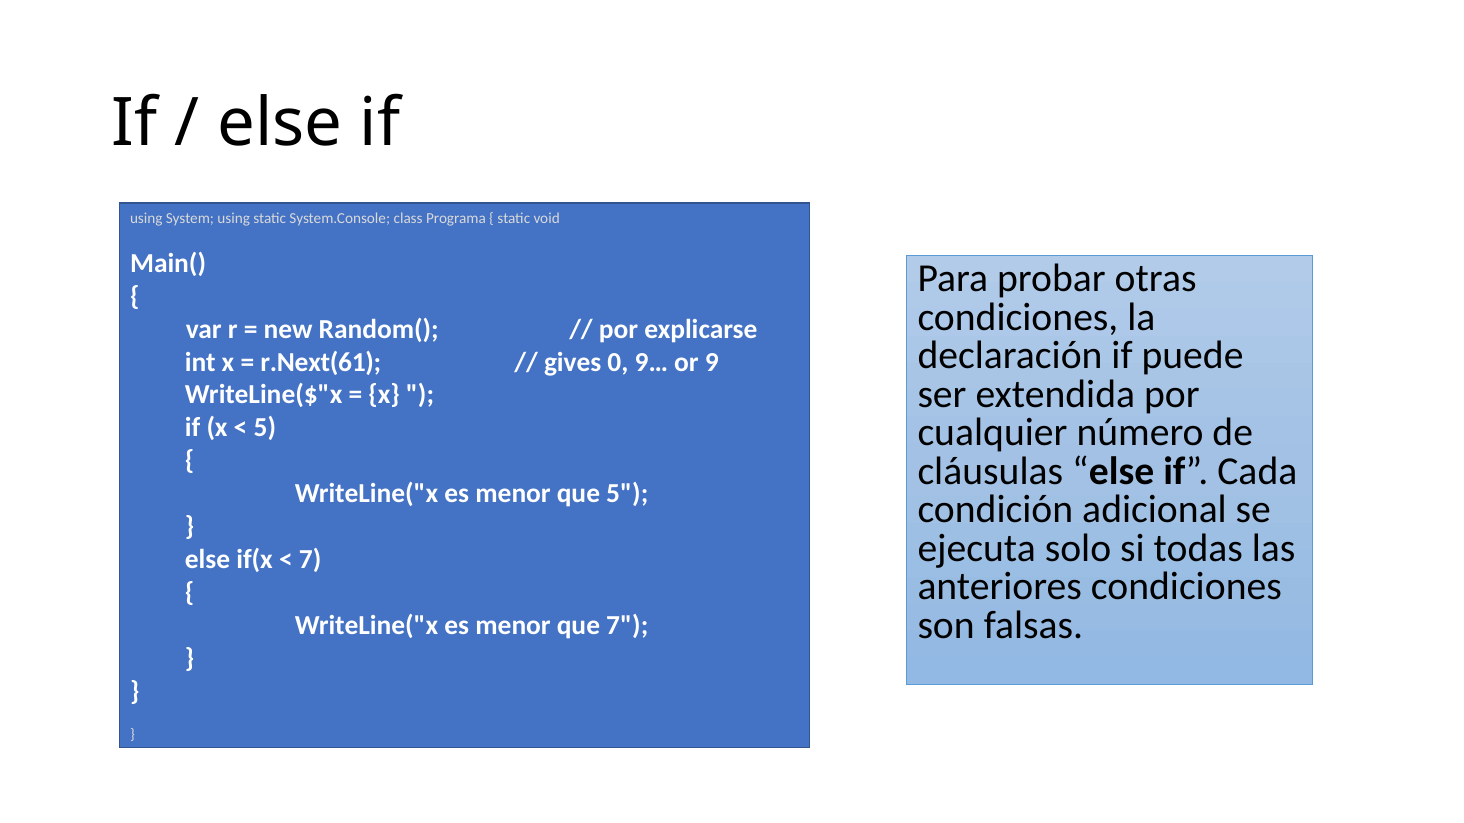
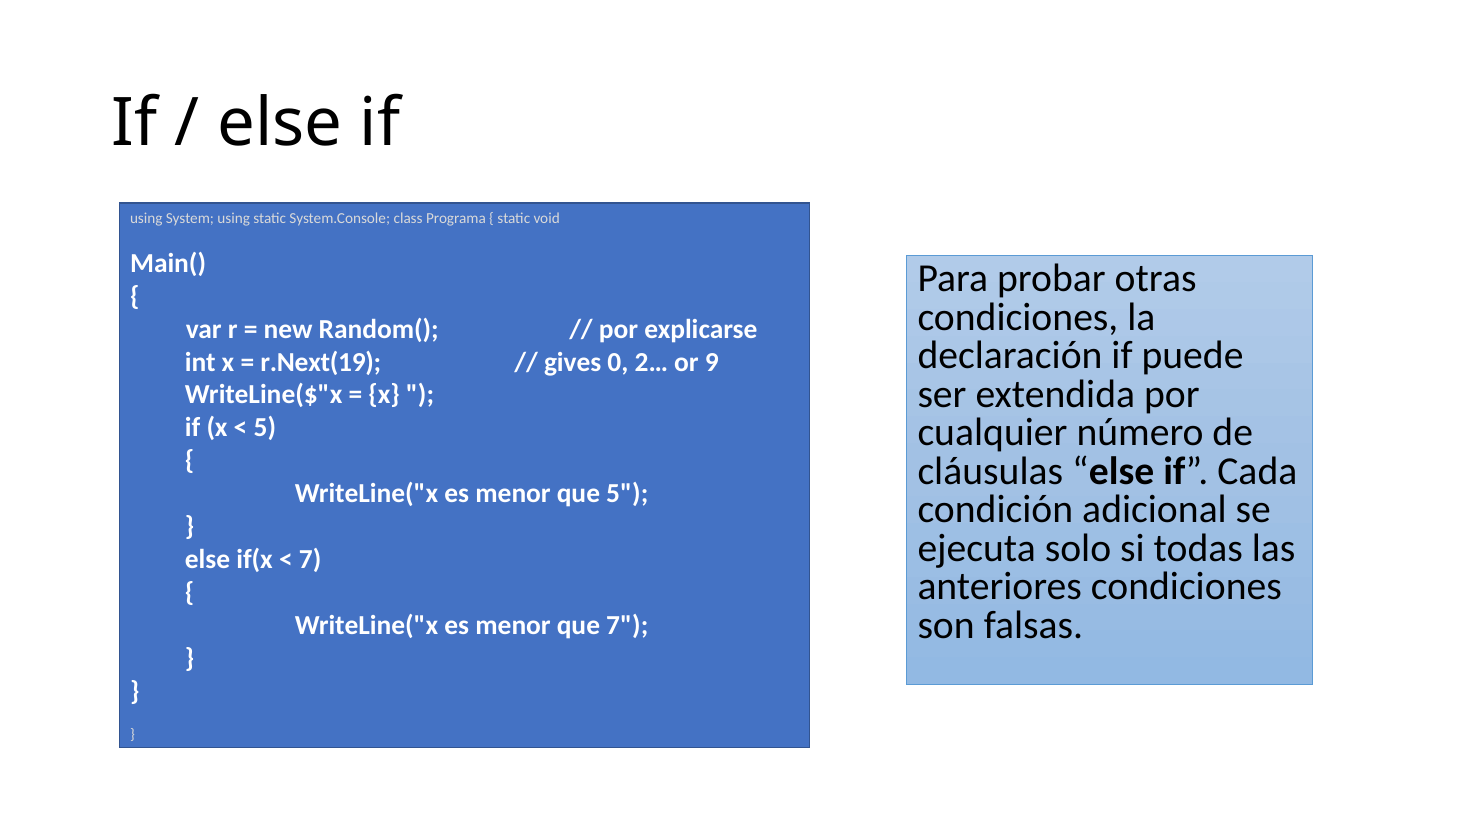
r.Next(61: r.Next(61 -> r.Next(19
9…: 9… -> 2…
